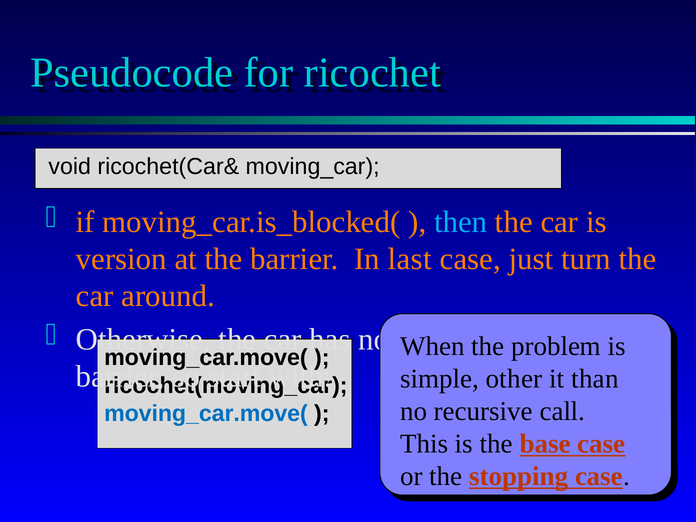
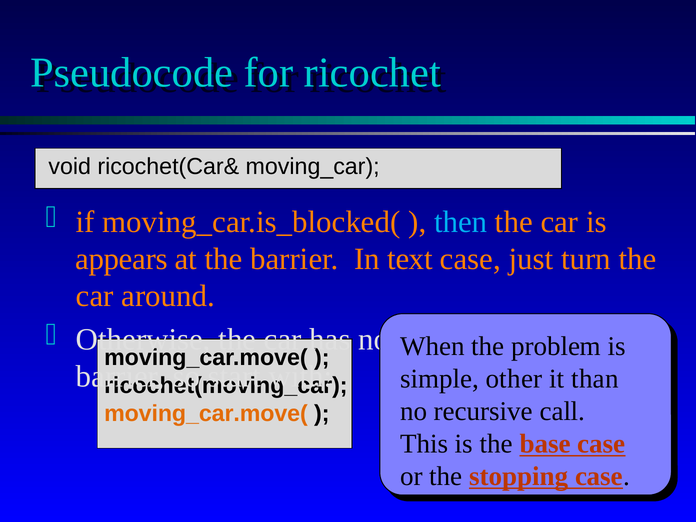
version: version -> appears
last: last -> text
moving_car.move( at (206, 413) colour: blue -> orange
